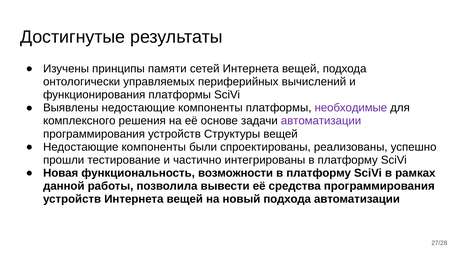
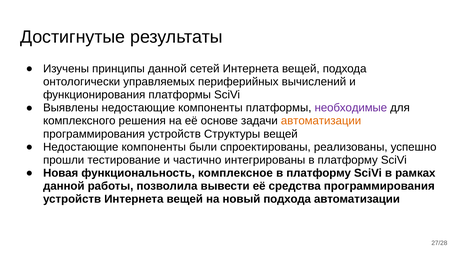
принципы памяти: памяти -> данной
автоматизации at (321, 121) colour: purple -> orange
возможности: возможности -> комплексное
